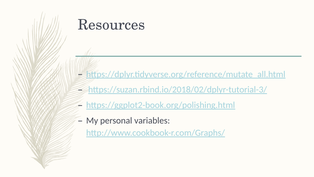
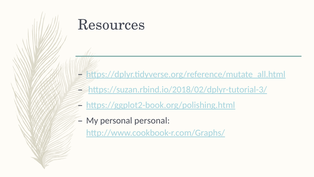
personal variables: variables -> personal
